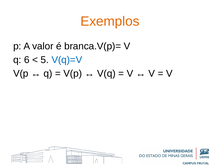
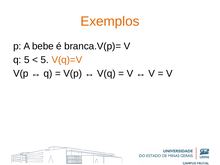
valor: valor -> bebe
q 6: 6 -> 5
V(q)=V colour: blue -> orange
